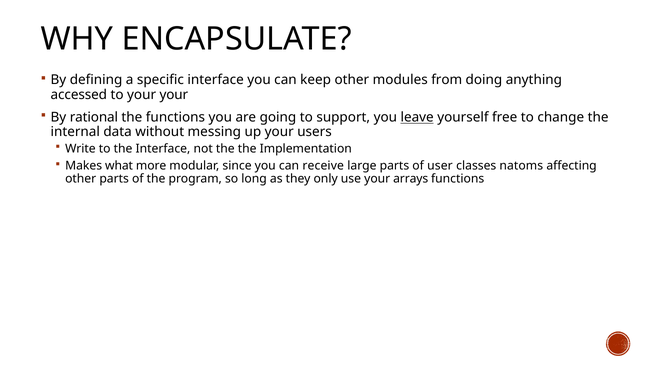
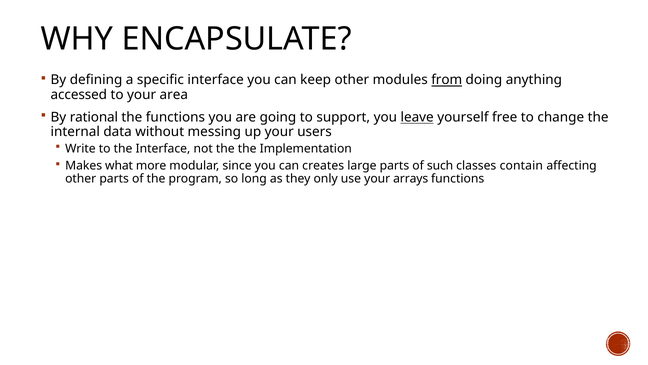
from underline: none -> present
your your: your -> area
receive: receive -> creates
user: user -> such
natoms: natoms -> contain
